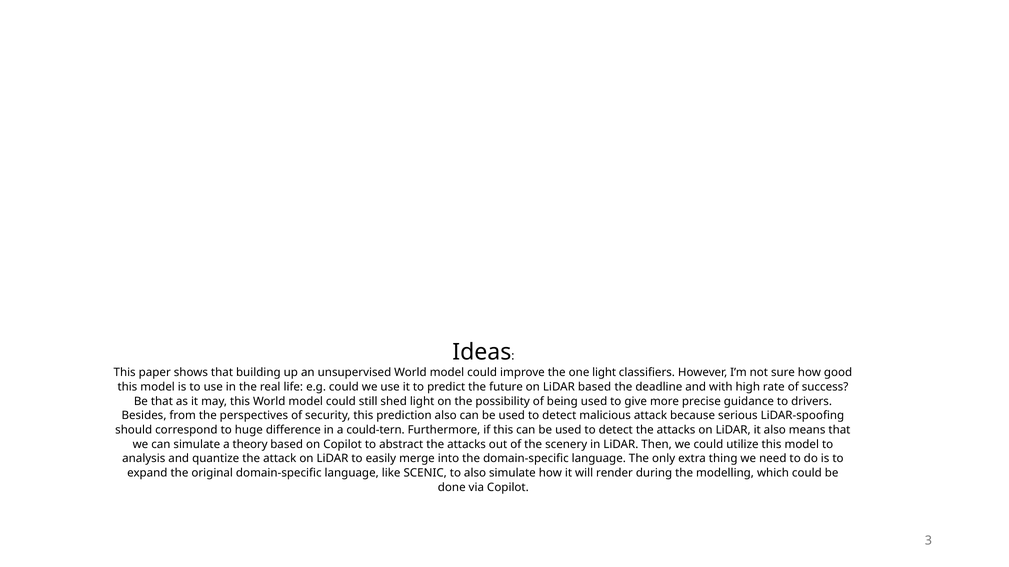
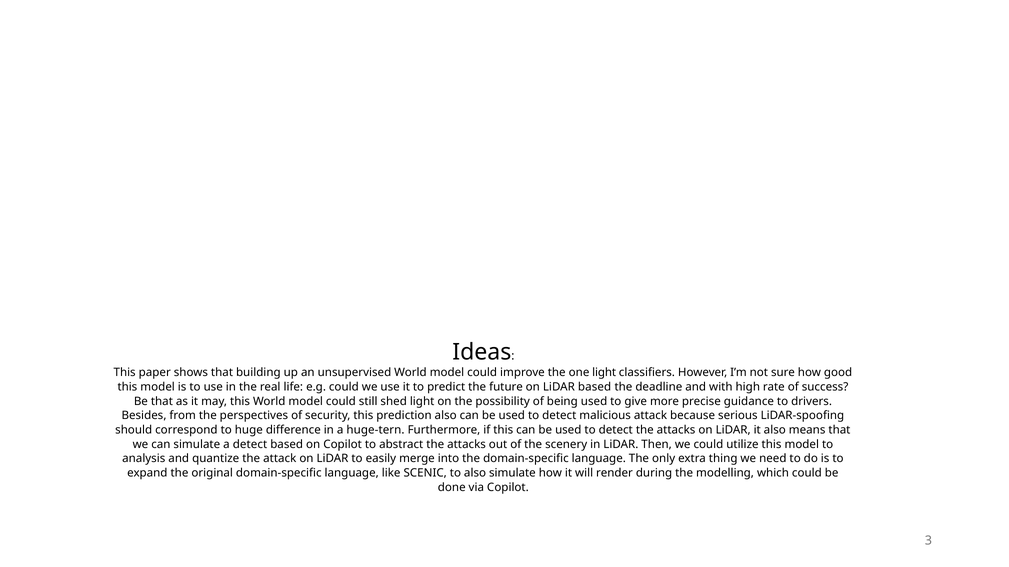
could-tern: could-tern -> huge-tern
a theory: theory -> detect
